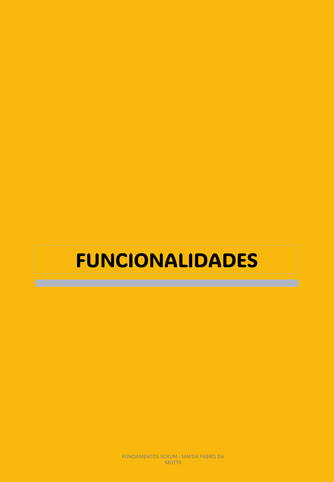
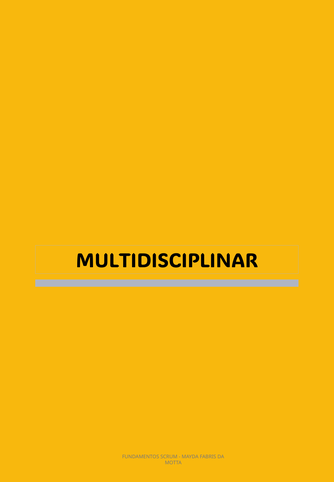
FUNCIONALIDADES: FUNCIONALIDADES -> MULTIDISCIPLINAR
